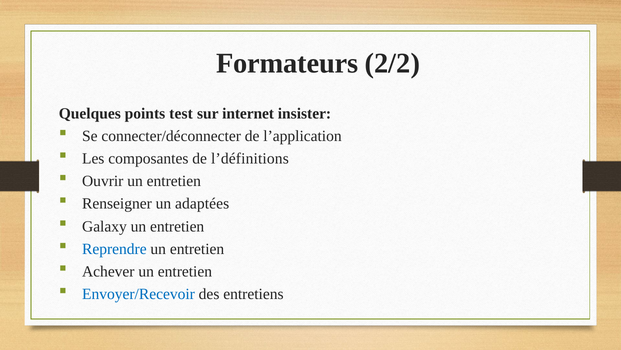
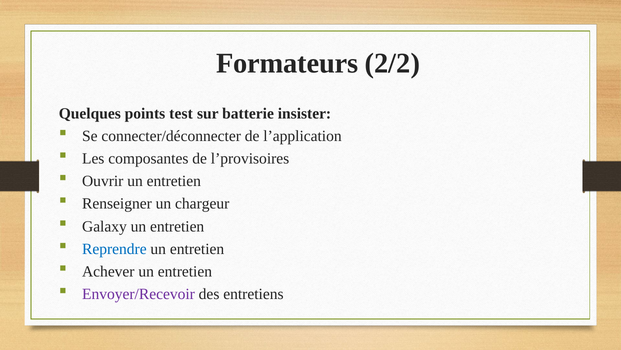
internet: internet -> batterie
l’définitions: l’définitions -> l’provisoires
adaptées: adaptées -> chargeur
Envoyer/Recevoir colour: blue -> purple
